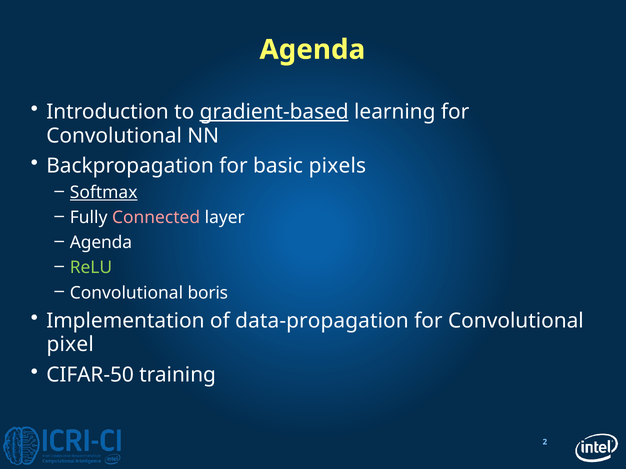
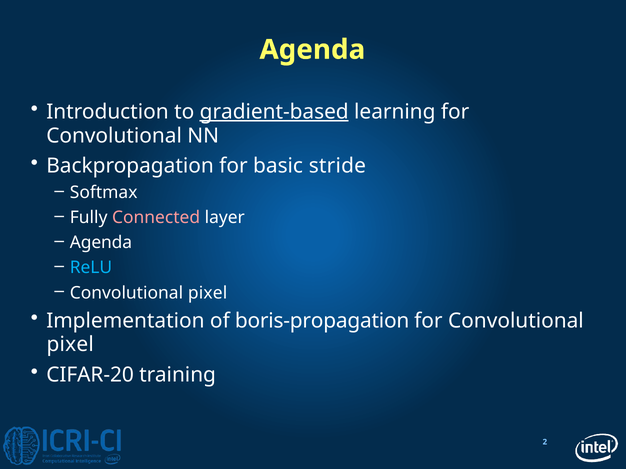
pixels: pixels -> stride
Softmax underline: present -> none
ReLU colour: light green -> light blue
boris at (208, 293): boris -> pixel
data-propagation: data-propagation -> boris-propagation
CIFAR-50: CIFAR-50 -> CIFAR-20
